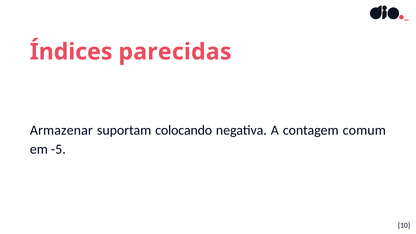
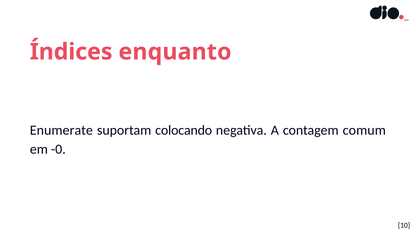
parecidas: parecidas -> enquanto
Armazenar: Armazenar -> Enumerate
-5: -5 -> -0
